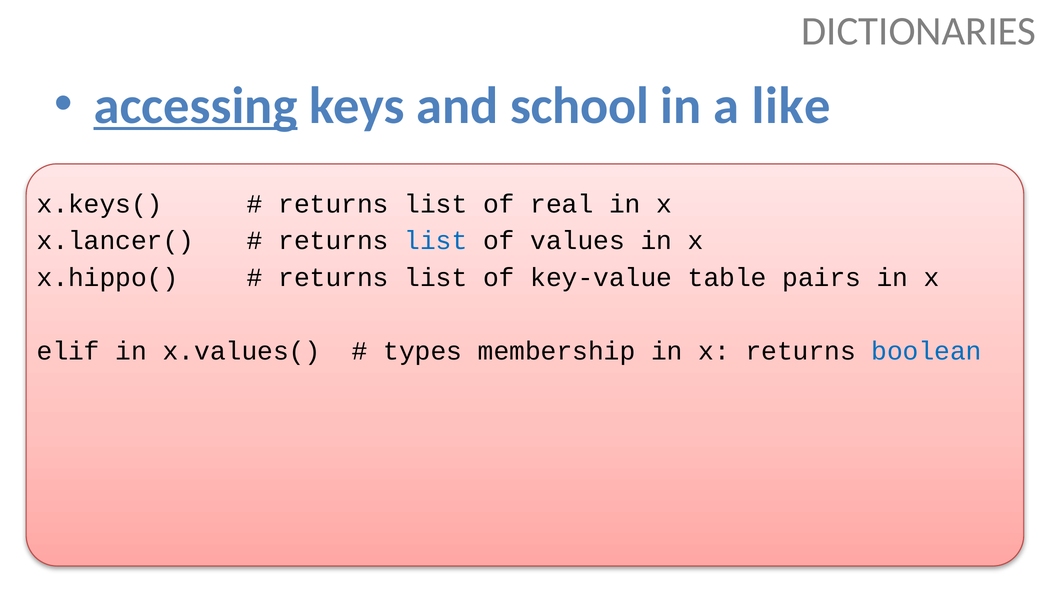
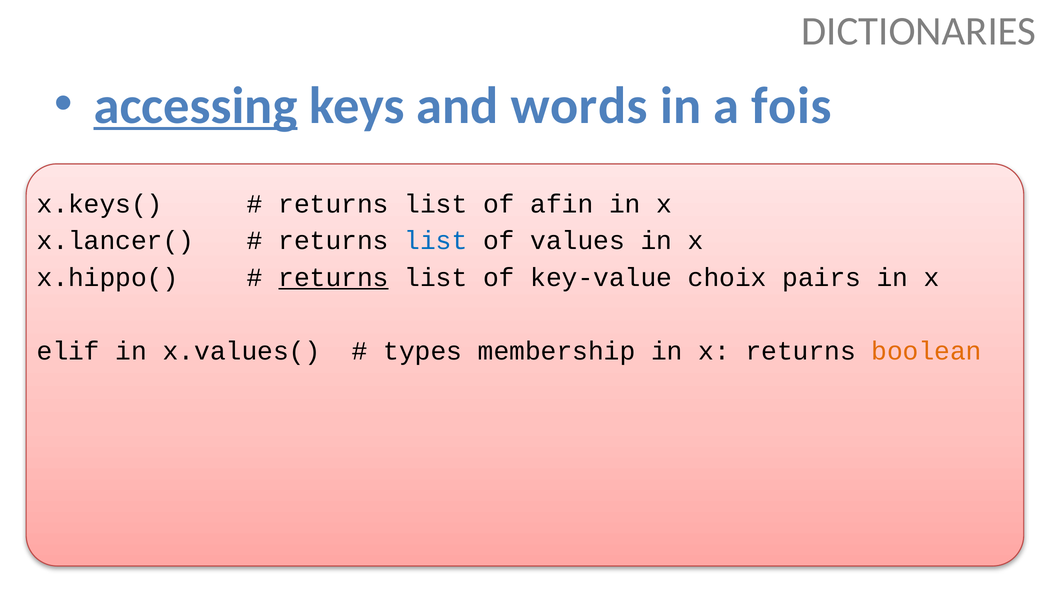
school: school -> words
like: like -> fois
real: real -> afin
returns at (333, 278) underline: none -> present
table: table -> choix
boolean colour: blue -> orange
